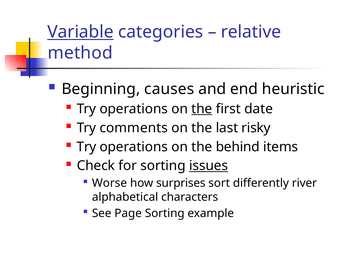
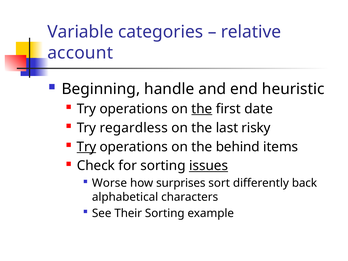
Variable underline: present -> none
method: method -> account
causes: causes -> handle
comments: comments -> regardless
Try at (86, 147) underline: none -> present
river: river -> back
Page: Page -> Their
